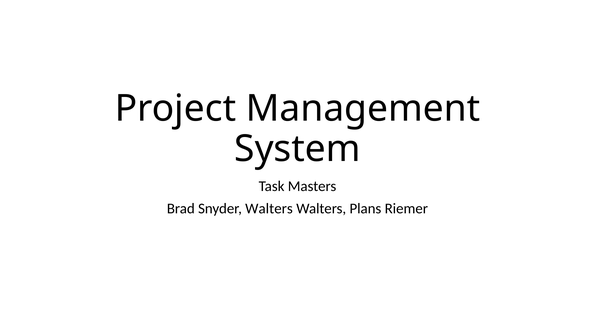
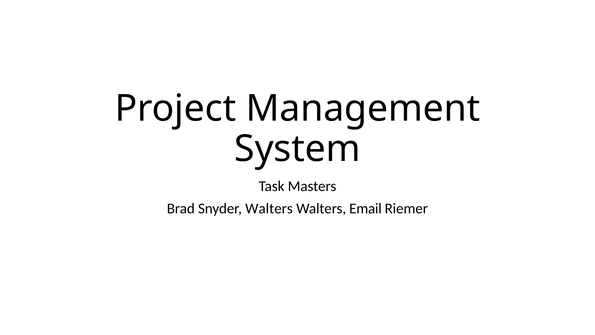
Plans: Plans -> Email
